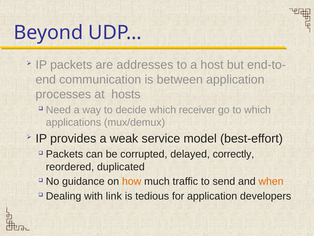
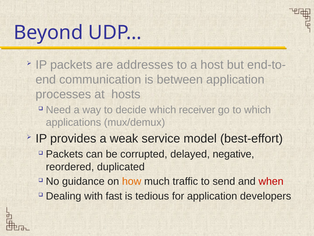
correctly: correctly -> negative
when colour: orange -> red
link: link -> fast
